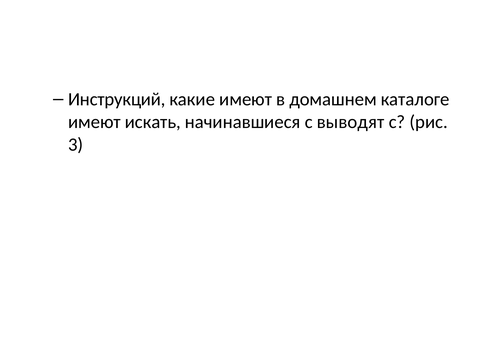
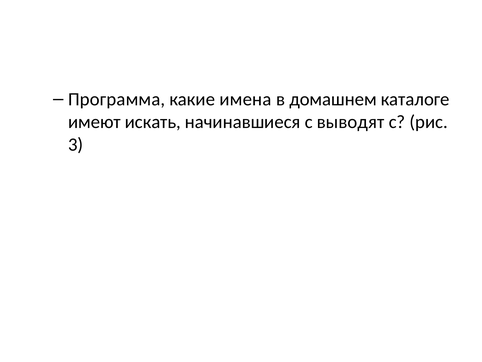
Инструкций: Инструкций -> Программа
какие имеют: имеют -> имена
